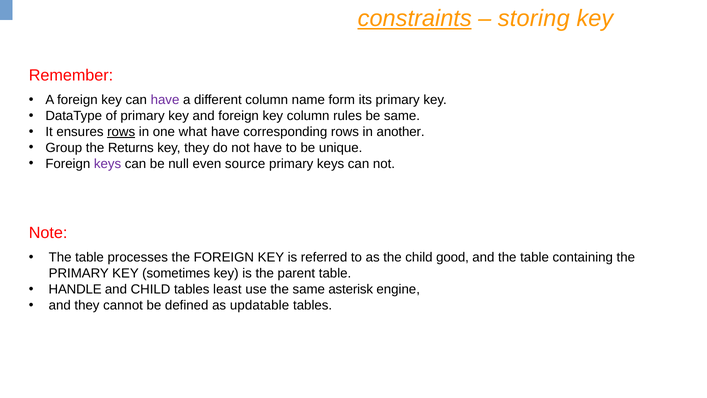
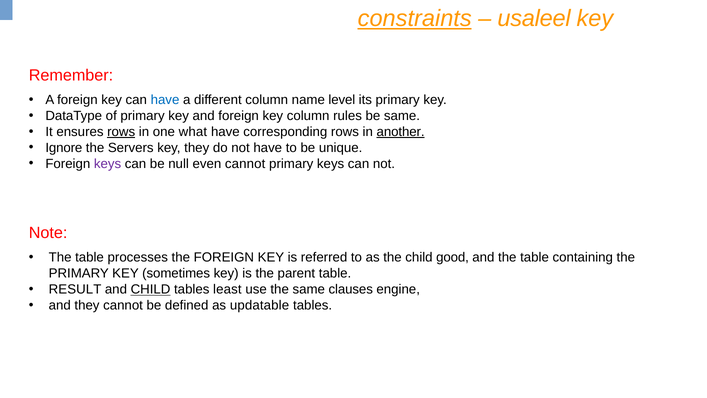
storing: storing -> usaleel
have at (165, 100) colour: purple -> blue
form: form -> level
another underline: none -> present
Group: Group -> Ignore
Returns: Returns -> Servers
even source: source -> cannot
HANDLE: HANDLE -> RESULT
CHILD at (151, 289) underline: none -> present
asterisk: asterisk -> clauses
